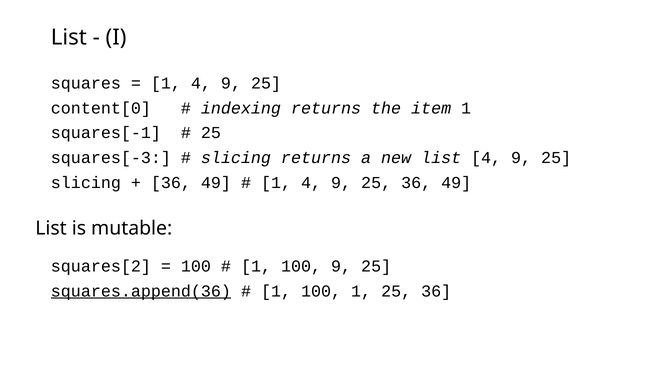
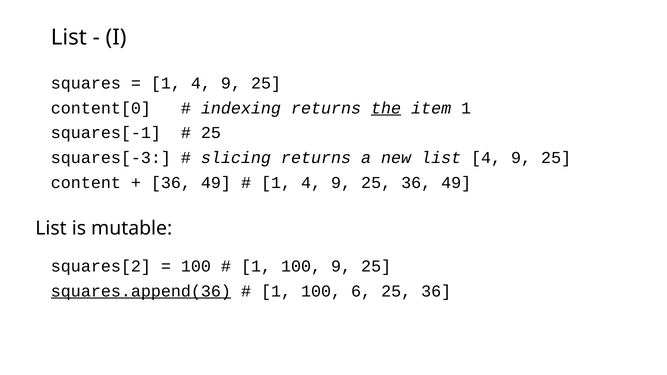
the underline: none -> present
slicing at (86, 183): slicing -> content
100 1: 1 -> 6
